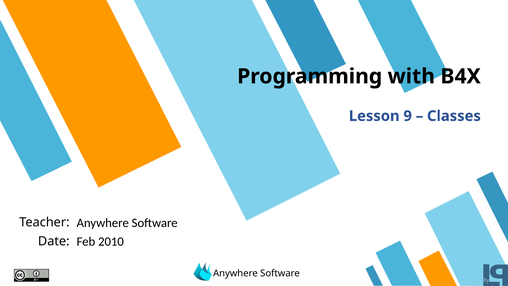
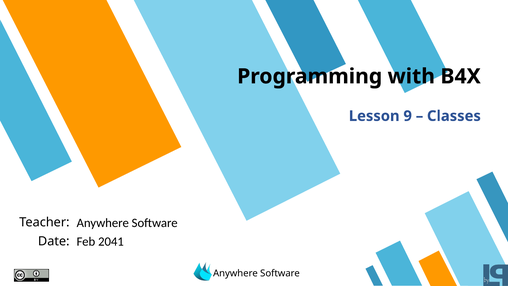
2010: 2010 -> 2041
